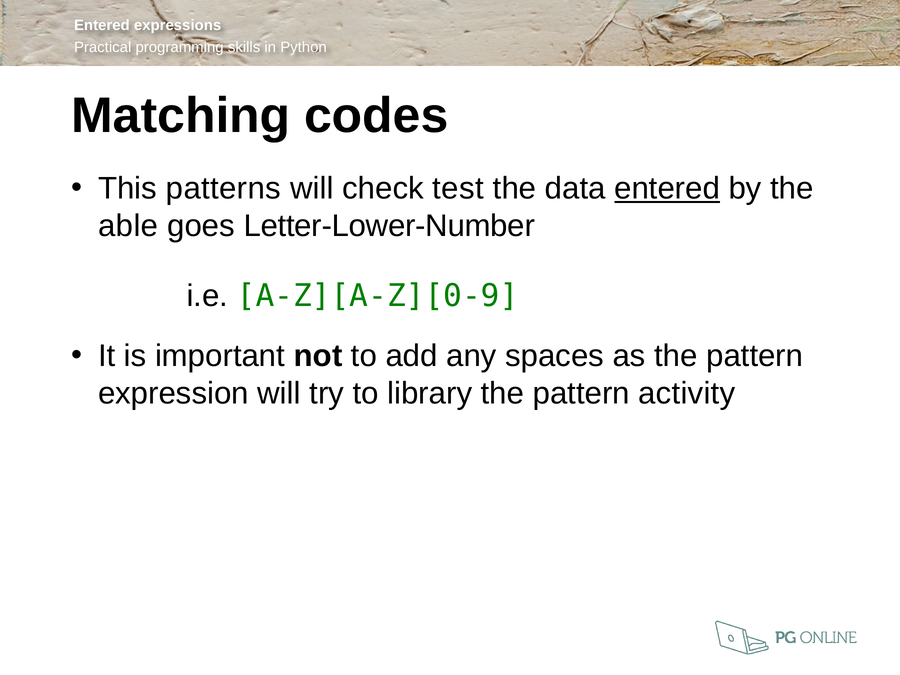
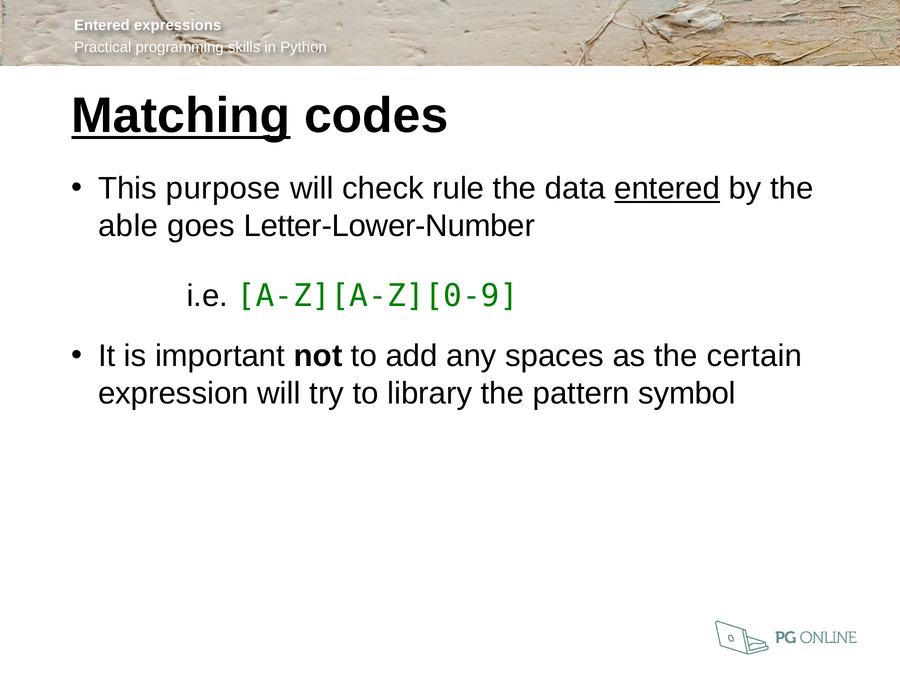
Matching underline: none -> present
patterns: patterns -> purpose
test: test -> rule
as the pattern: pattern -> certain
activity: activity -> symbol
